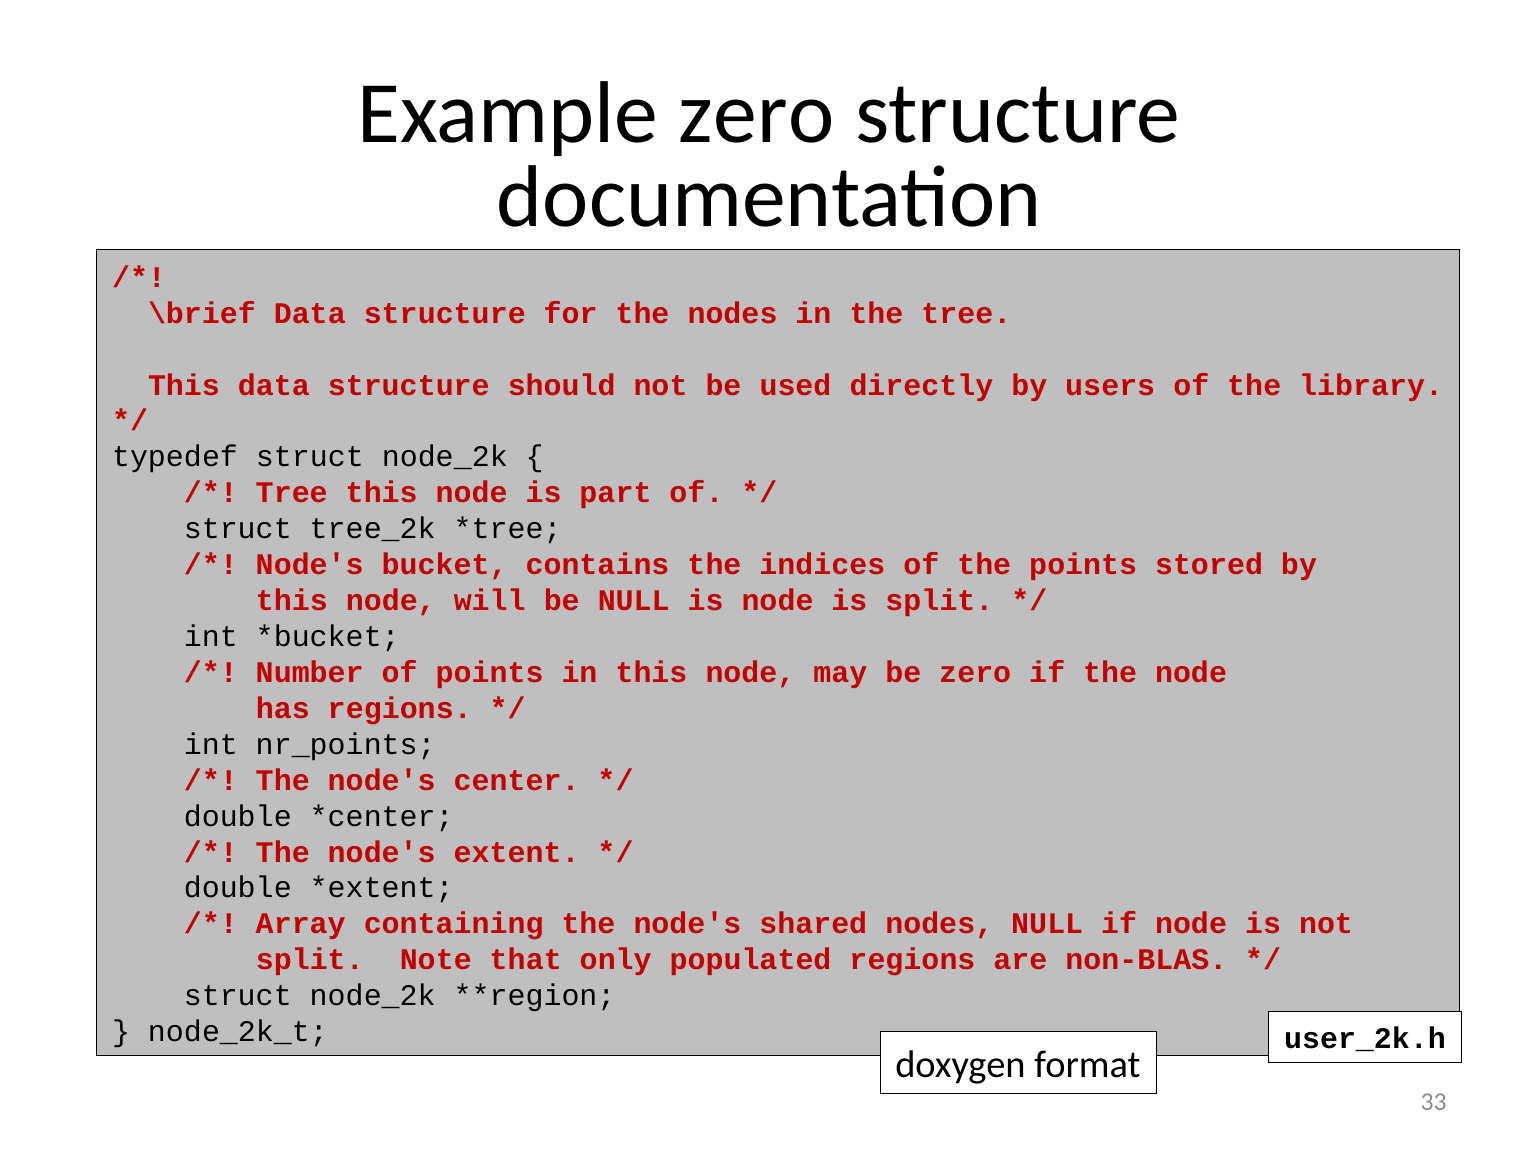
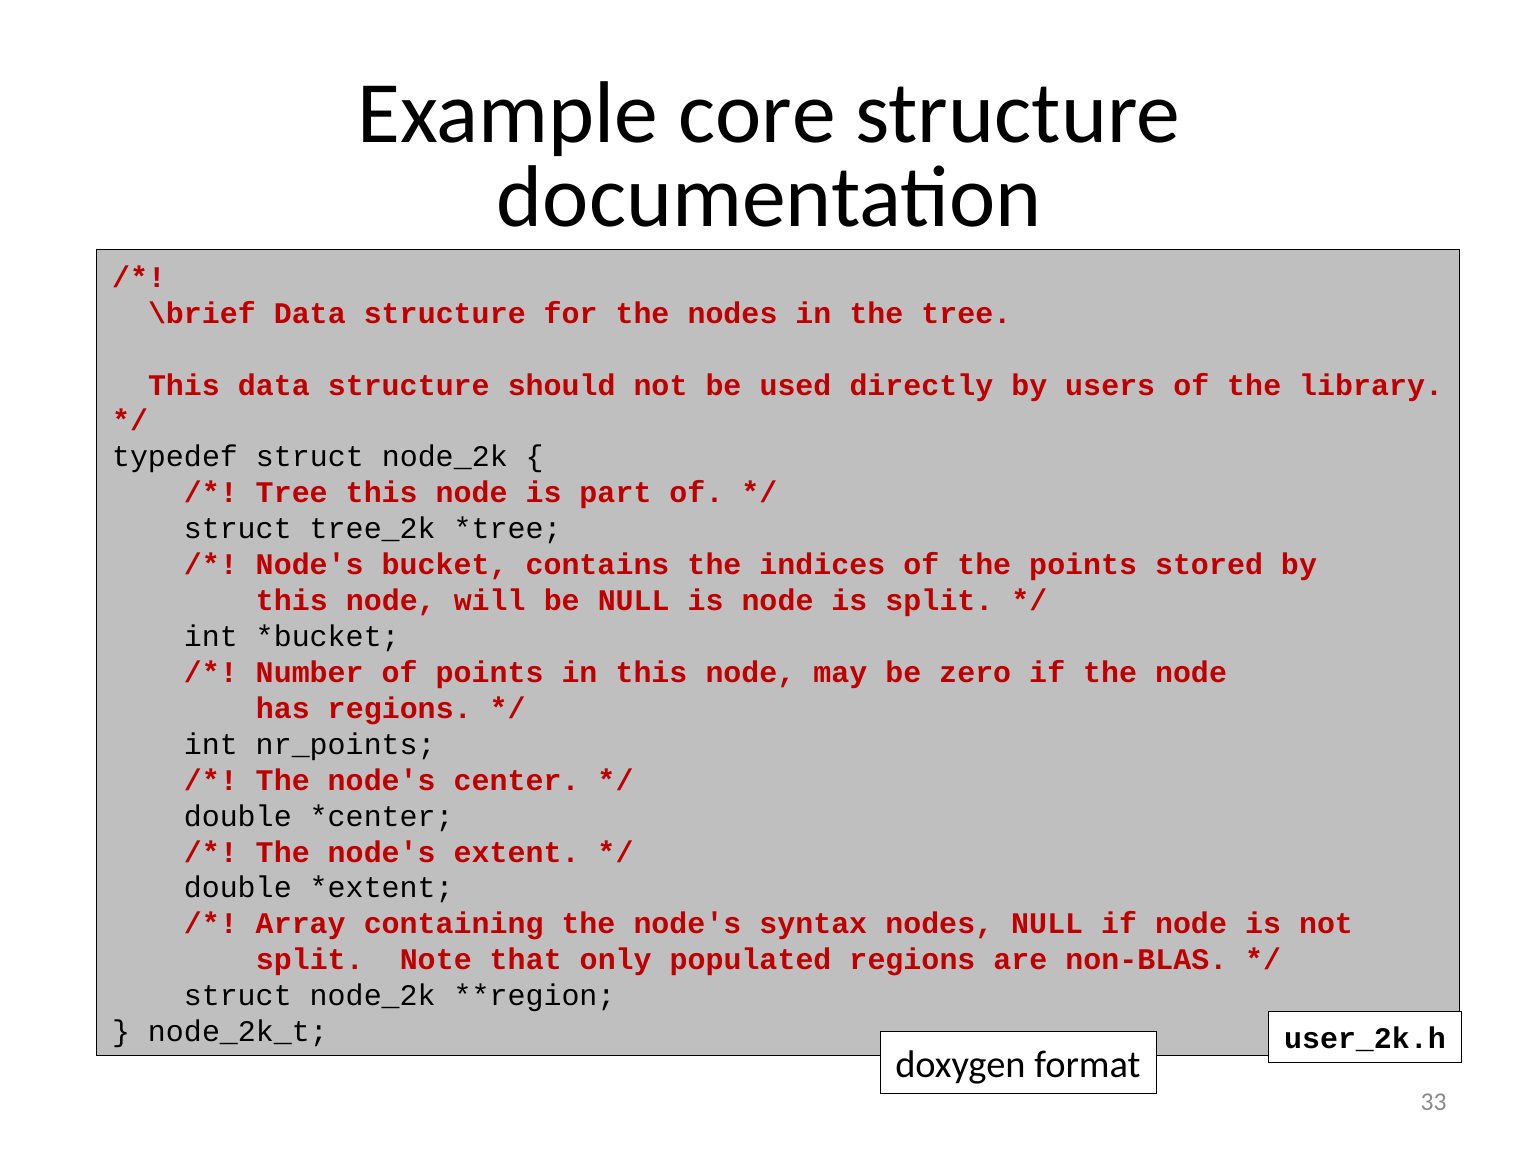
Example zero: zero -> core
shared: shared -> syntax
